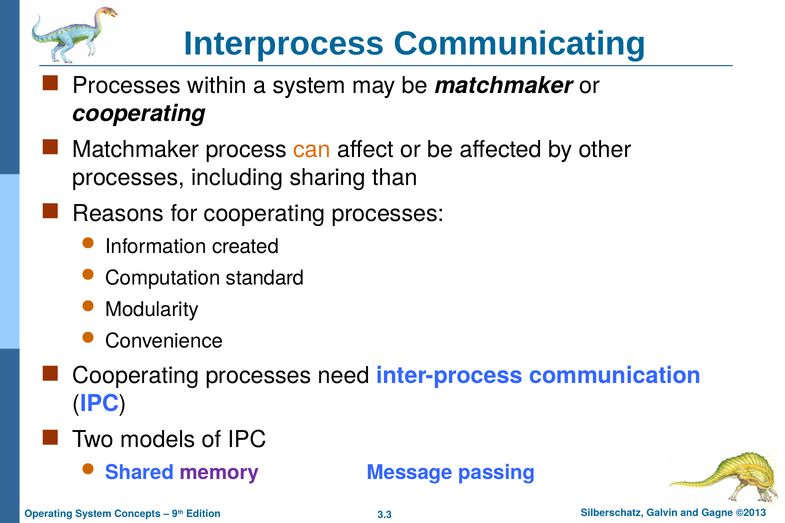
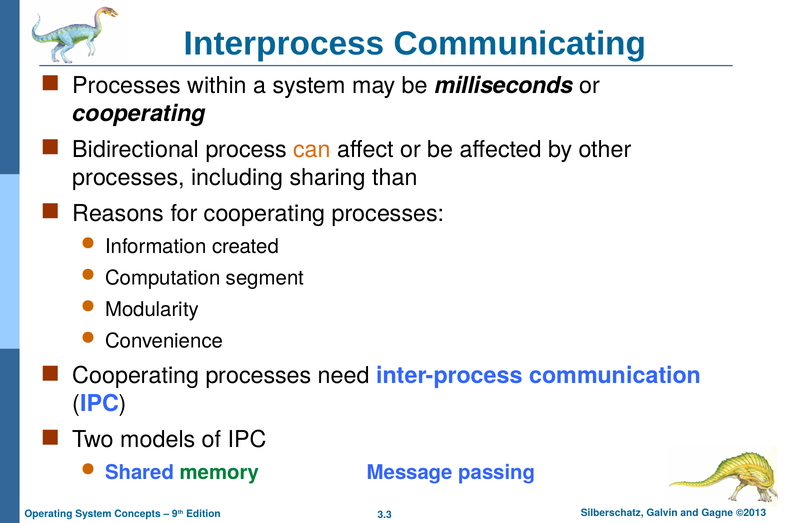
be matchmaker: matchmaker -> milliseconds
Matchmaker at (136, 150): Matchmaker -> Bidirectional
standard: standard -> segment
memory colour: purple -> green
